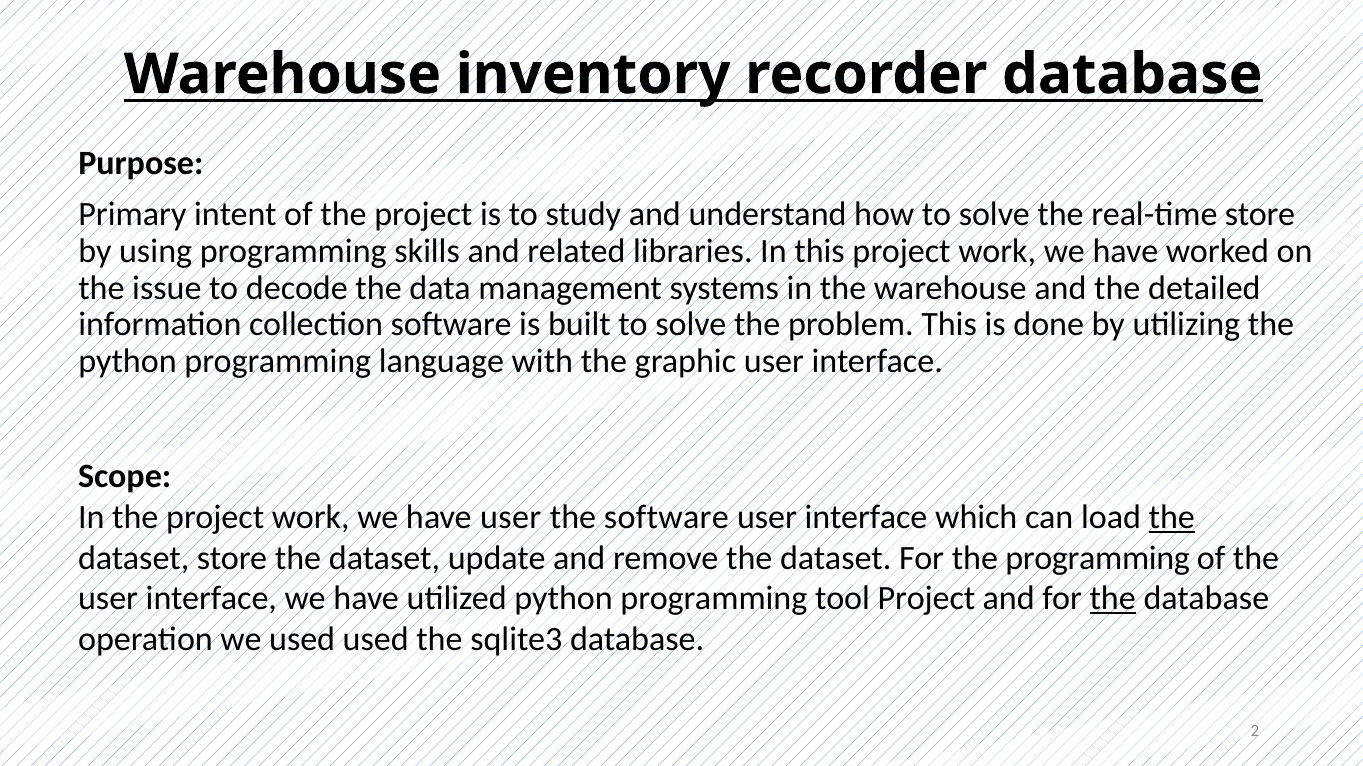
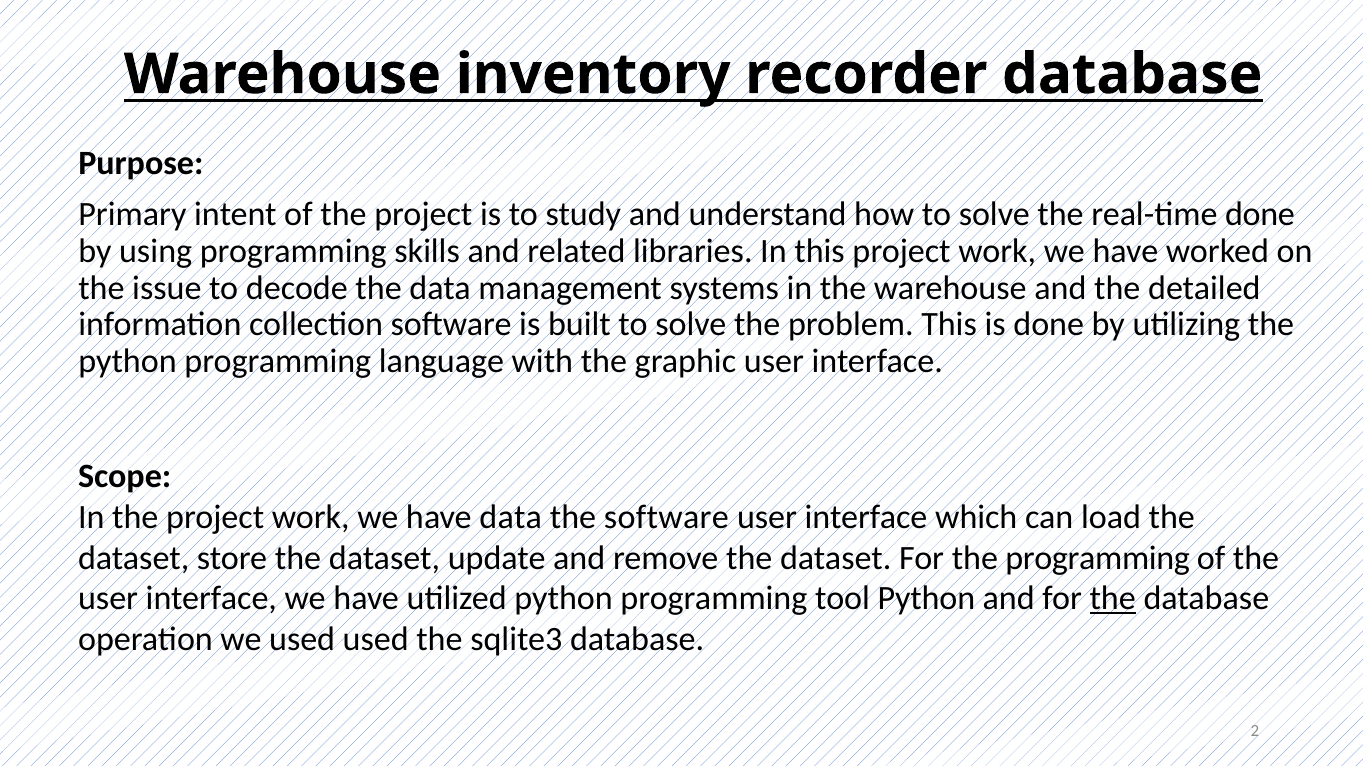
real-time store: store -> done
have user: user -> data
the at (1172, 517) underline: present -> none
tool Project: Project -> Python
